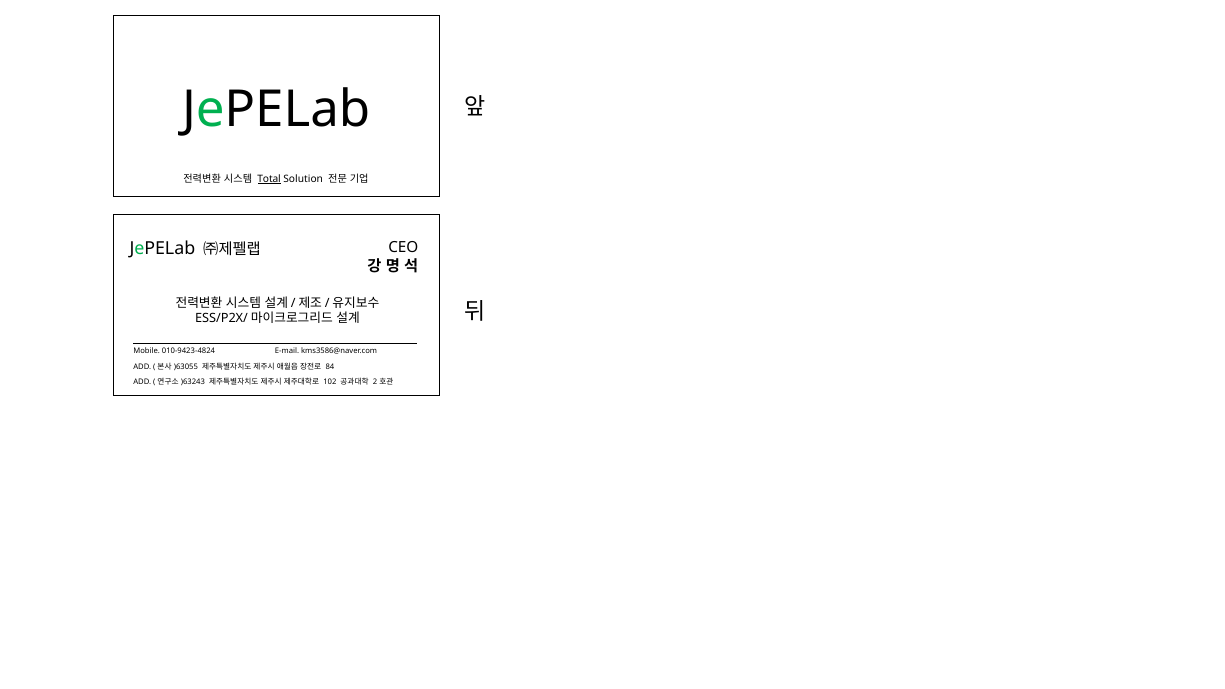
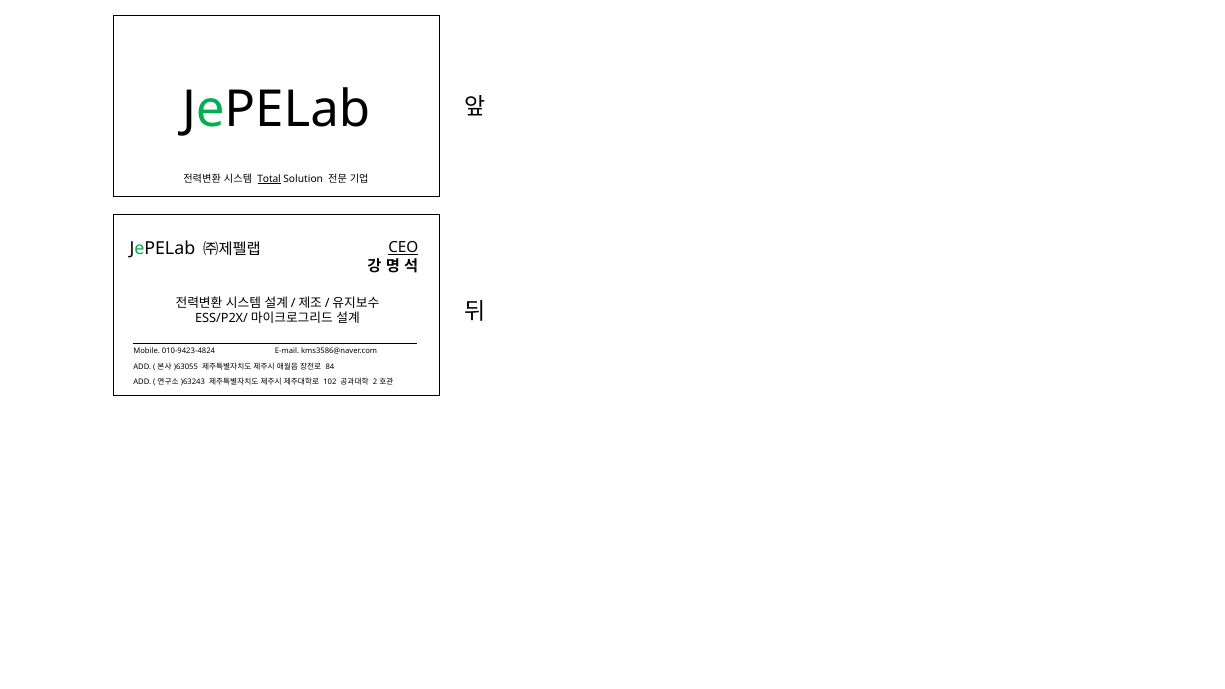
CEO underline: none -> present
